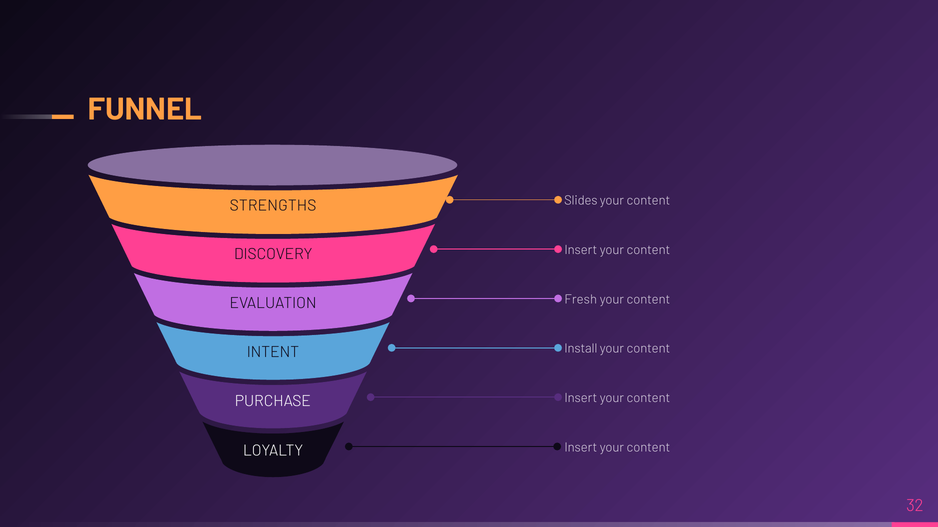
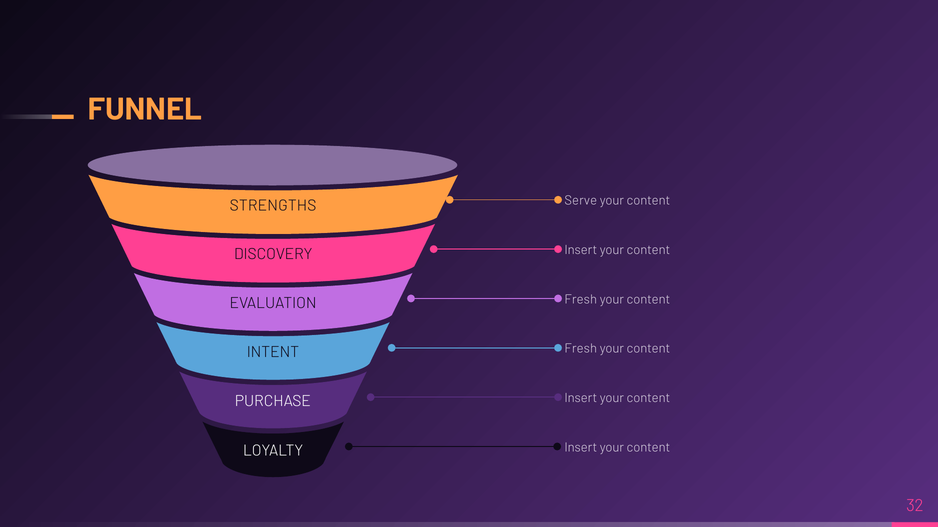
Slides: Slides -> Serve
Install at (581, 349): Install -> Fresh
